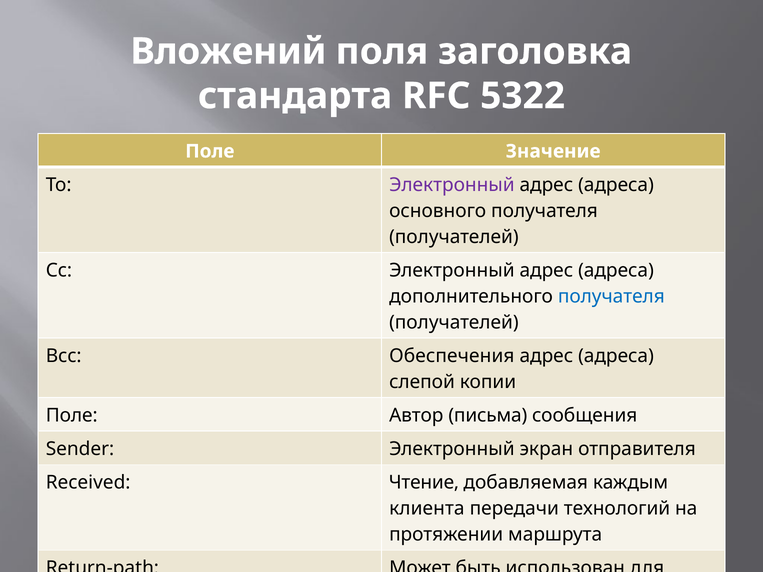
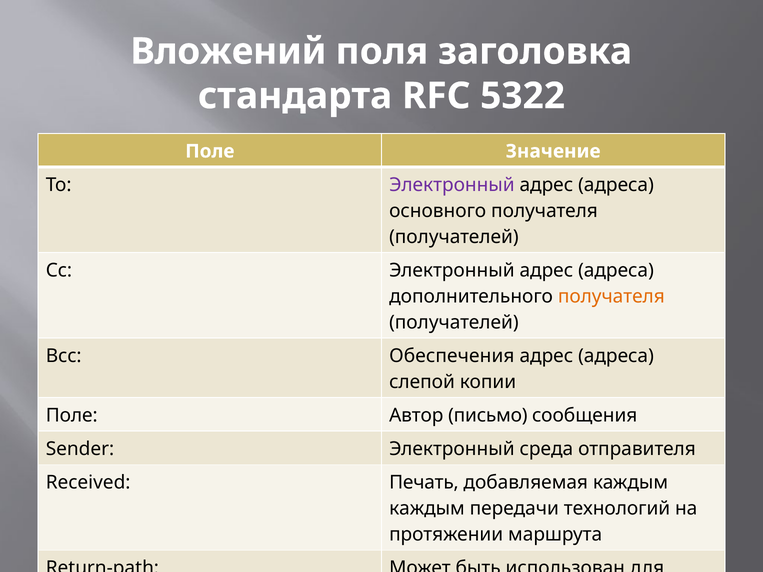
получателя at (611, 296) colour: blue -> orange
письма: письма -> письмо
экран: экран -> среда
Чтение: Чтение -> Печать
клиента at (427, 509): клиента -> каждым
